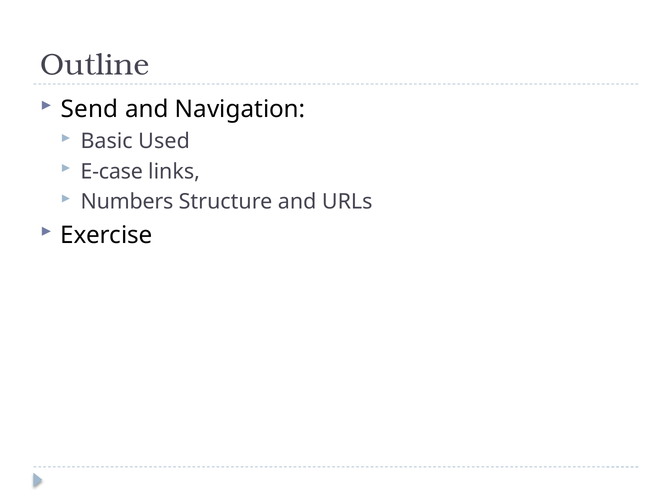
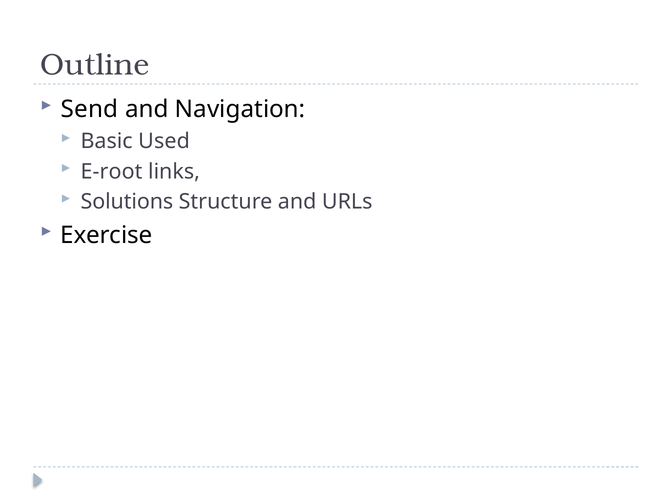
E-case: E-case -> E-root
Numbers: Numbers -> Solutions
